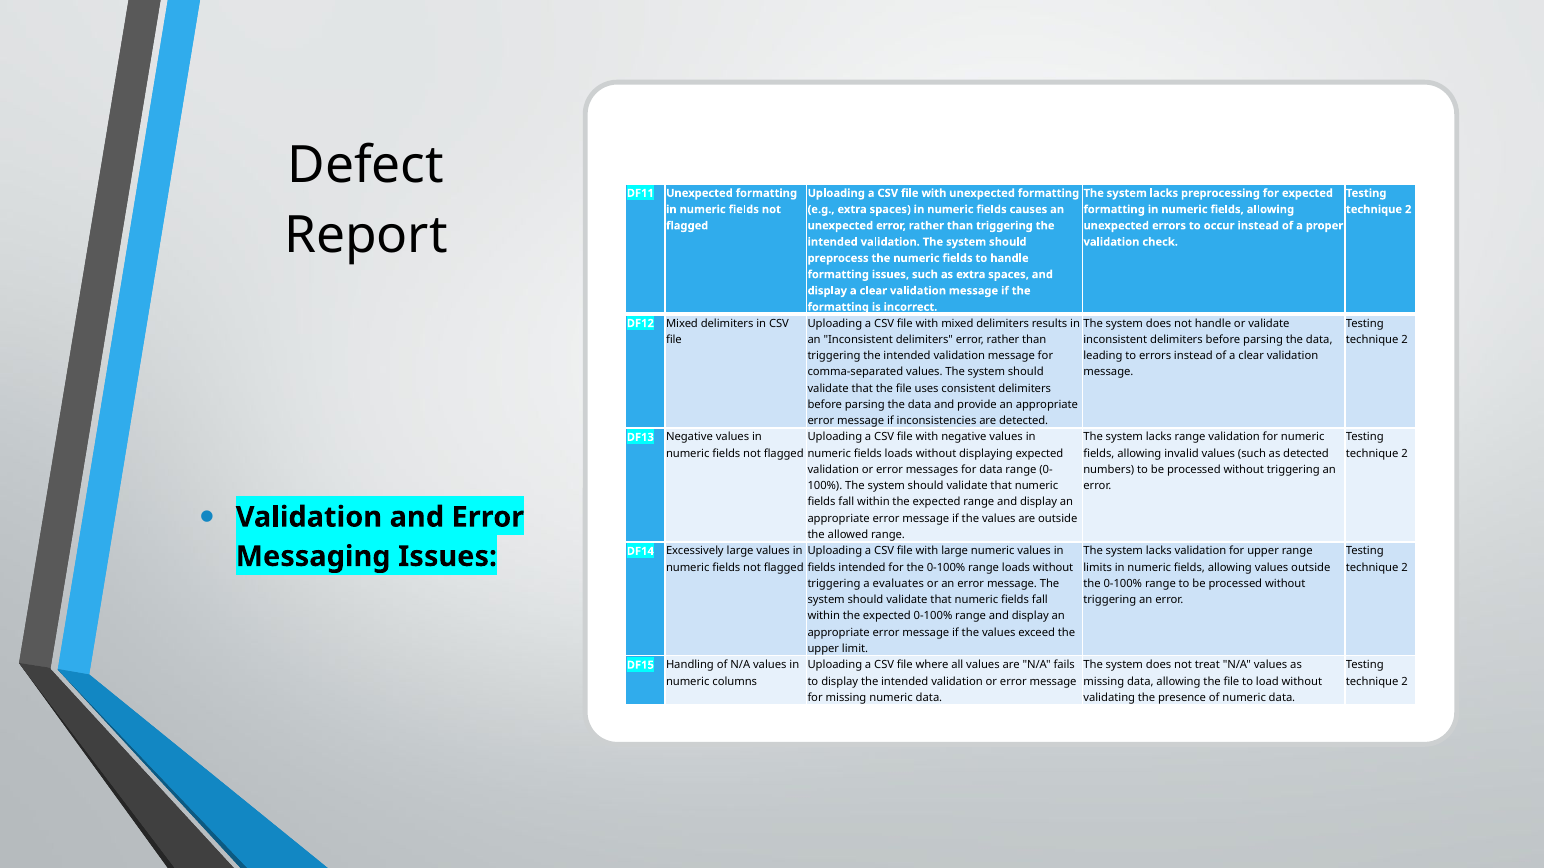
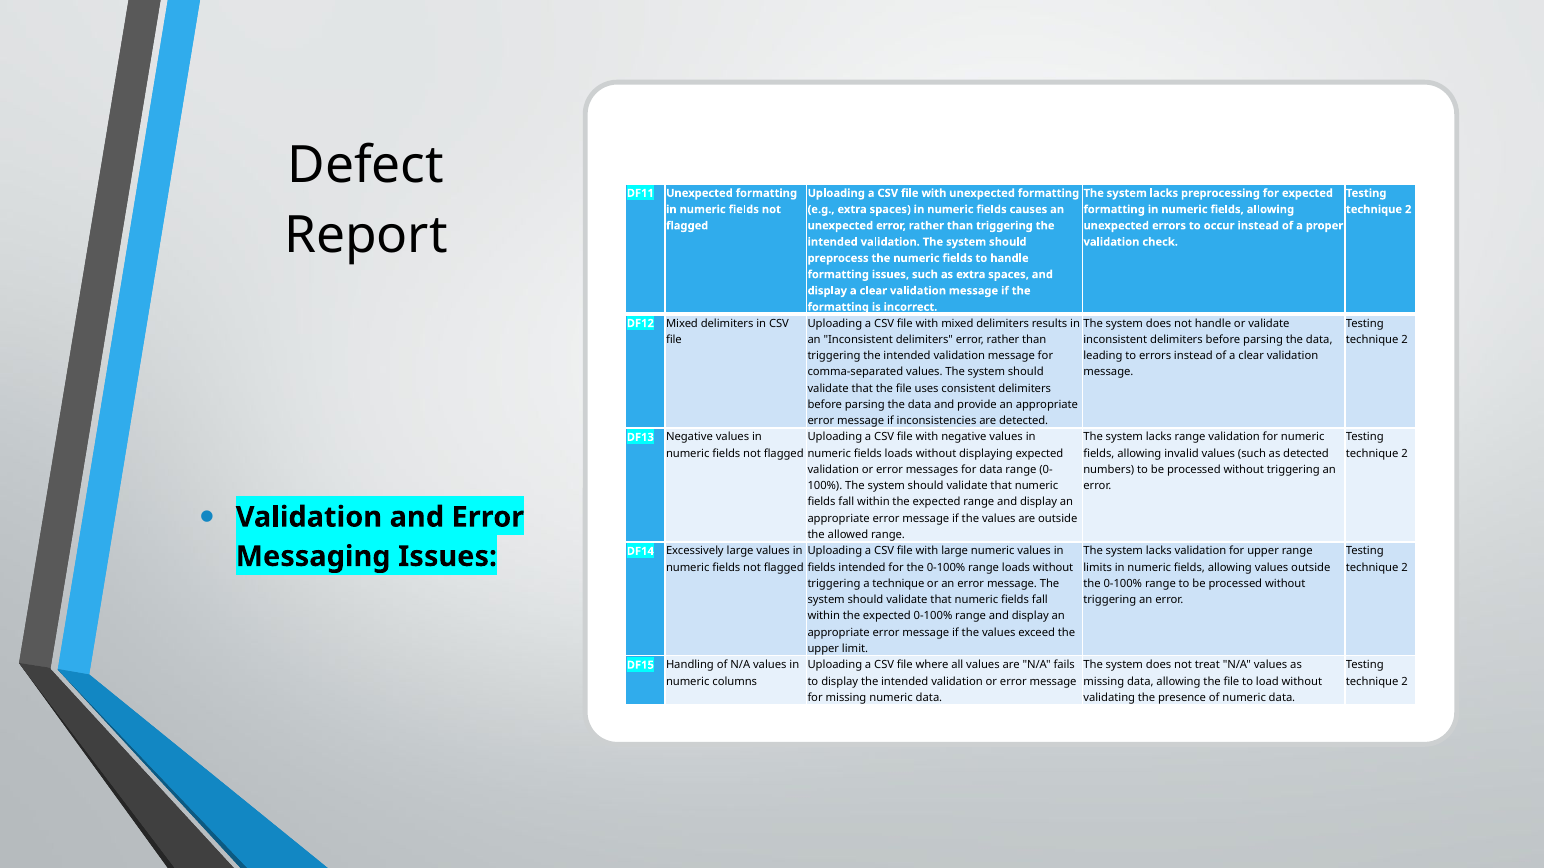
a evaluates: evaluates -> technique
